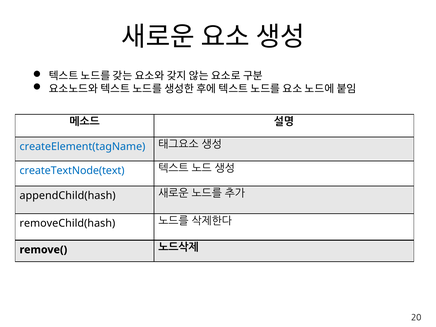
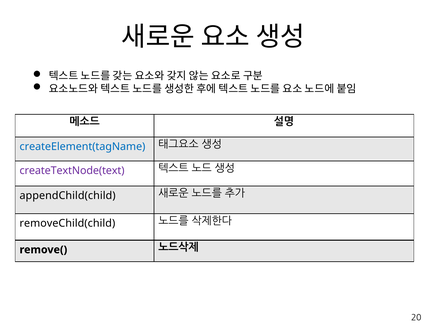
createTextNode(text colour: blue -> purple
appendChild(hash: appendChild(hash -> appendChild(child
removeChild(hash: removeChild(hash -> removeChild(child
